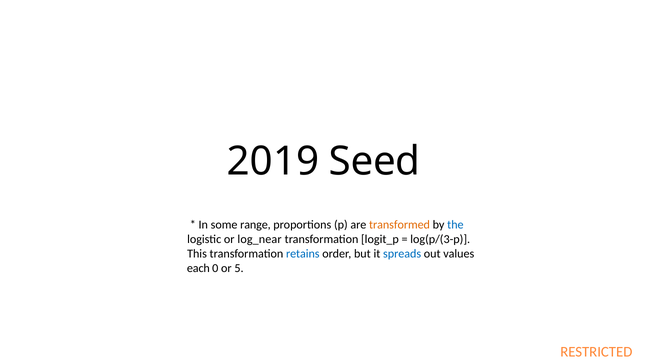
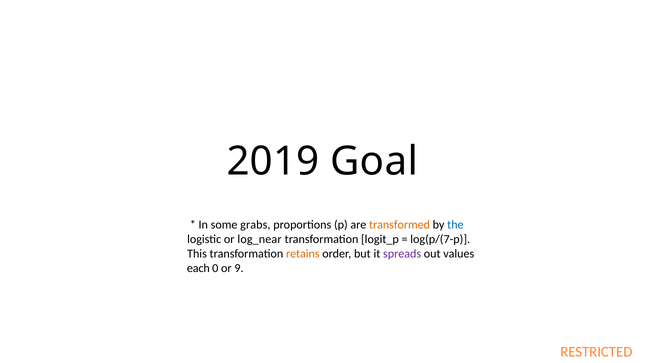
Seed: Seed -> Goal
range: range -> grabs
log(p/(3-p: log(p/(3-p -> log(p/(7-p
retains colour: blue -> orange
spreads colour: blue -> purple
5: 5 -> 9
